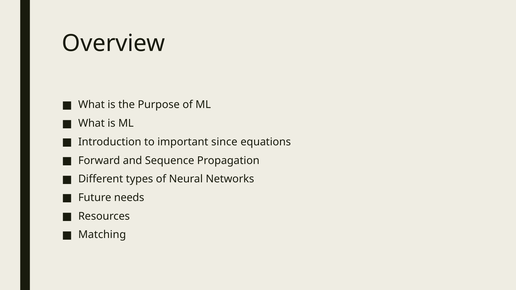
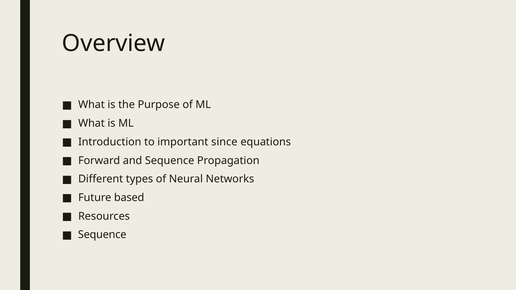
needs: needs -> based
Matching at (102, 235): Matching -> Sequence
